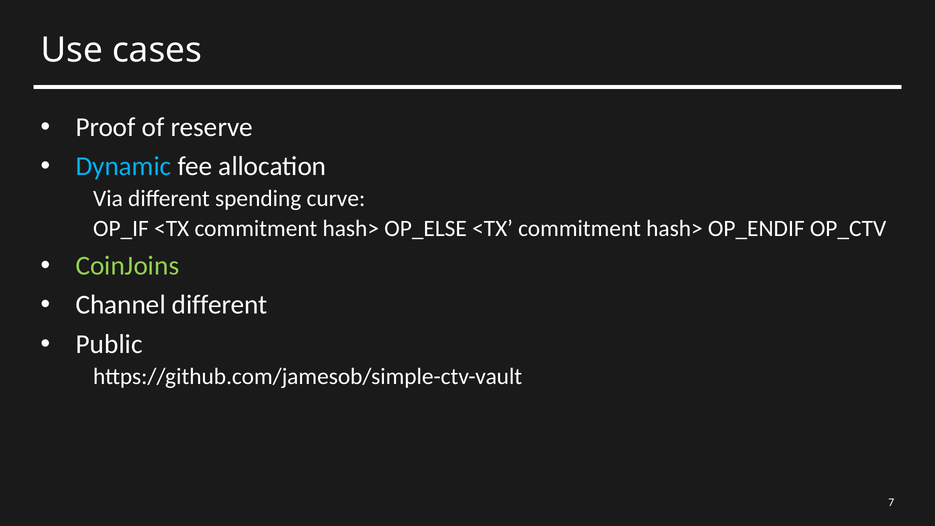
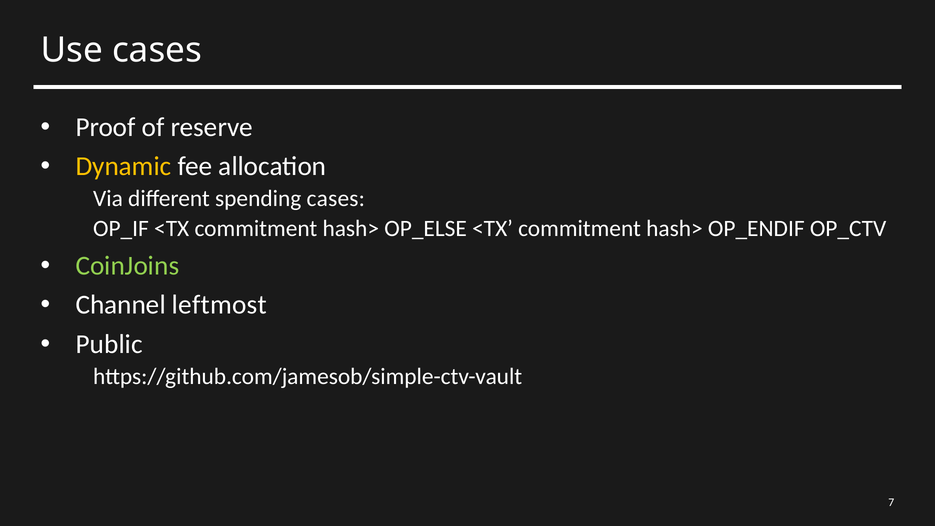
Dynamic colour: light blue -> yellow
spending curve: curve -> cases
Channel different: different -> leftmost
